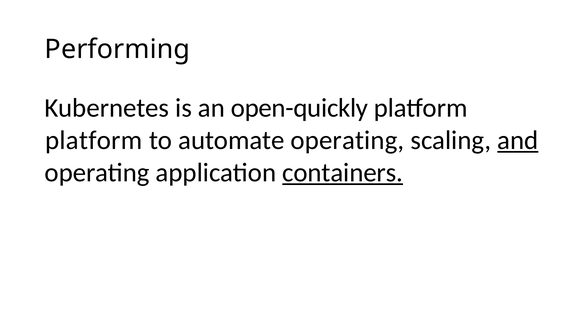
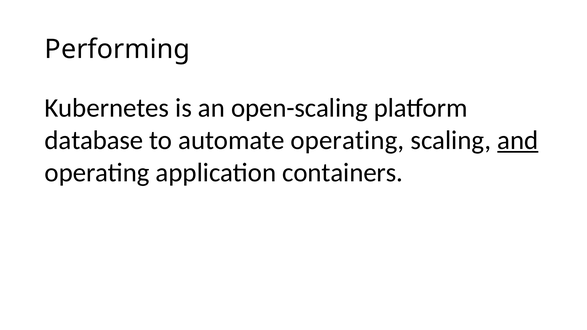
open-quickly: open-quickly -> open-scaling
platform at (94, 140): platform -> database
containers underline: present -> none
